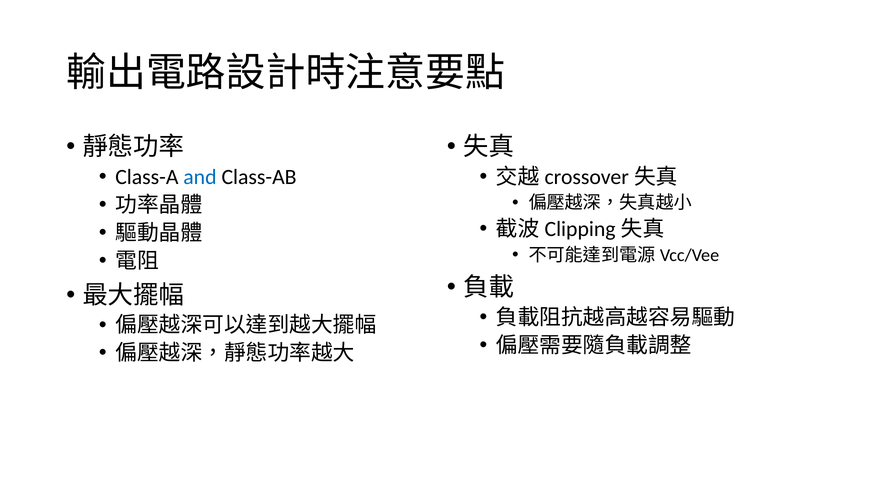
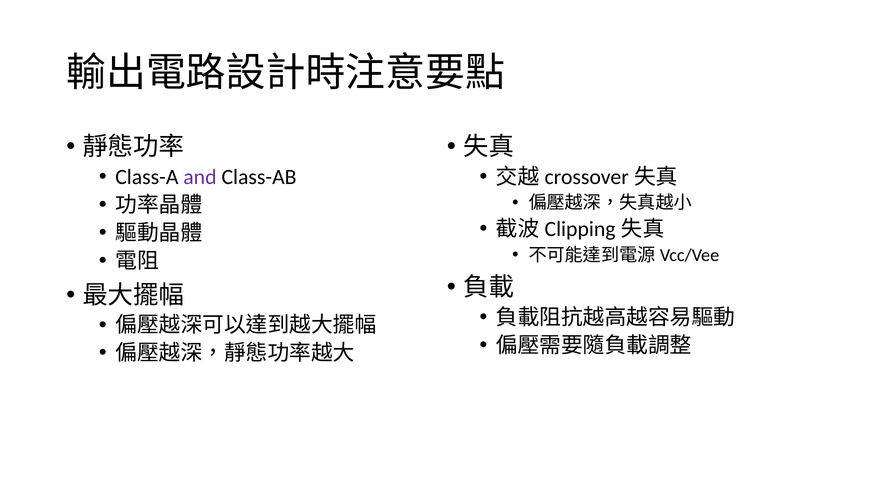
and colour: blue -> purple
